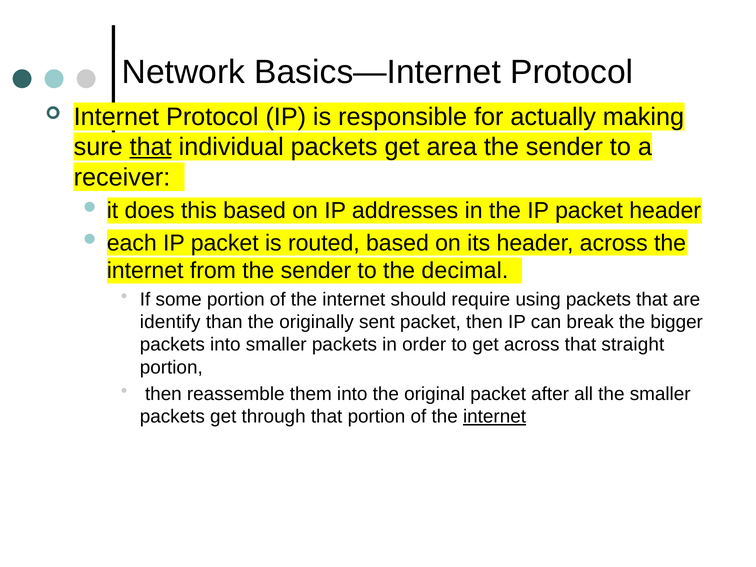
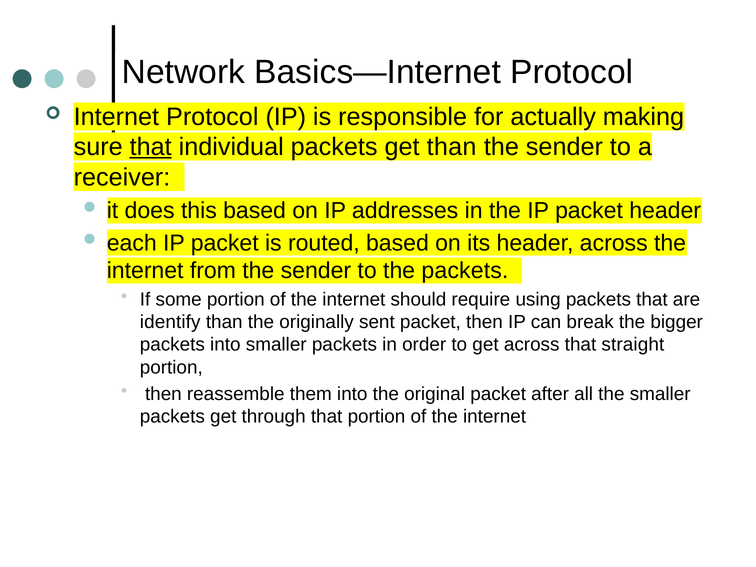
get area: area -> than
the decimal: decimal -> packets
internet at (495, 417) underline: present -> none
